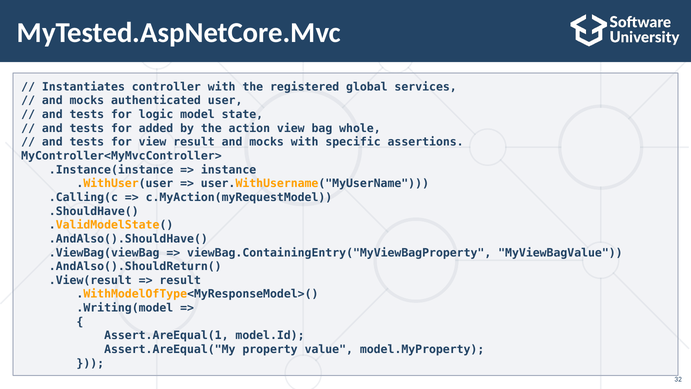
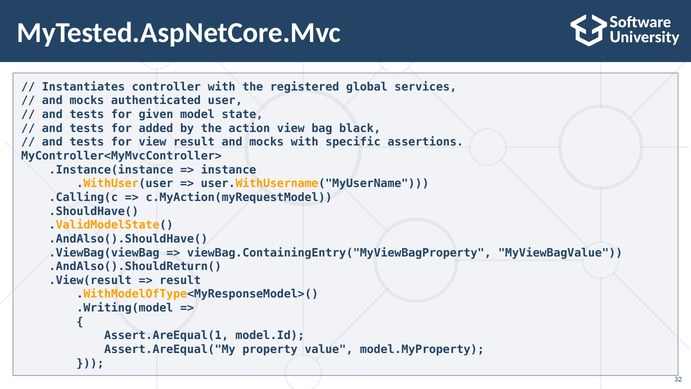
logic: logic -> given
whole: whole -> black
